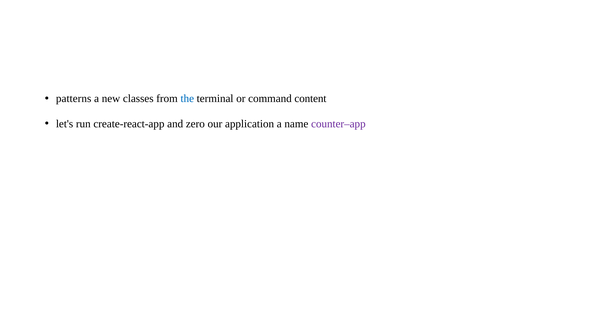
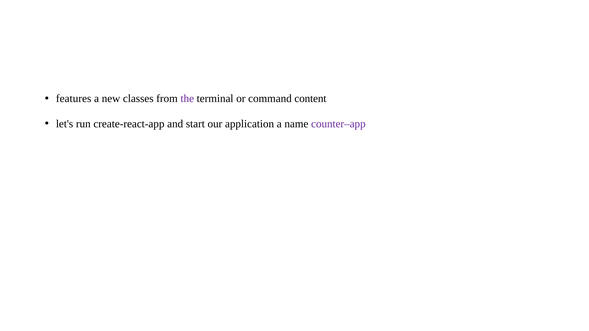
patterns: patterns -> features
the colour: blue -> purple
zero: zero -> start
